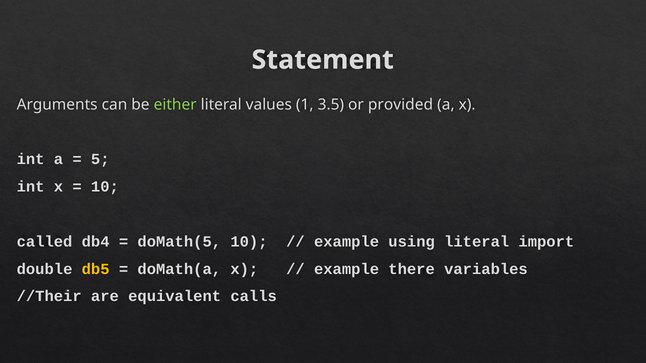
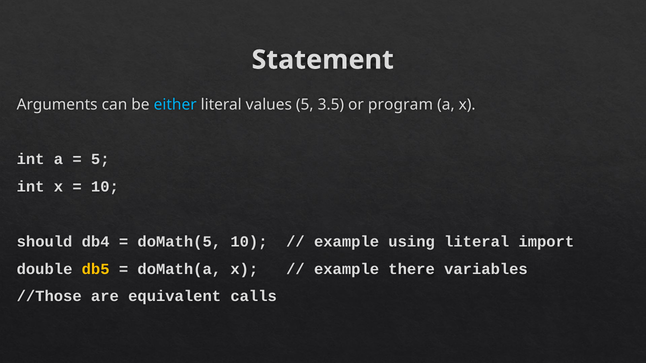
either colour: light green -> light blue
values 1: 1 -> 5
provided: provided -> program
called: called -> should
//Their: //Their -> //Those
